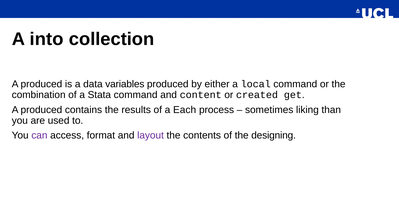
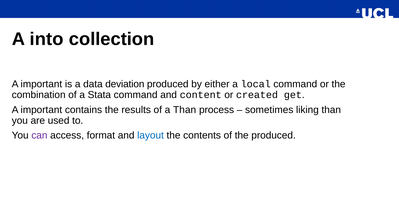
produced at (41, 84): produced -> important
variables: variables -> deviation
produced at (41, 110): produced -> important
a Each: Each -> Than
layout colour: purple -> blue
the designing: designing -> produced
